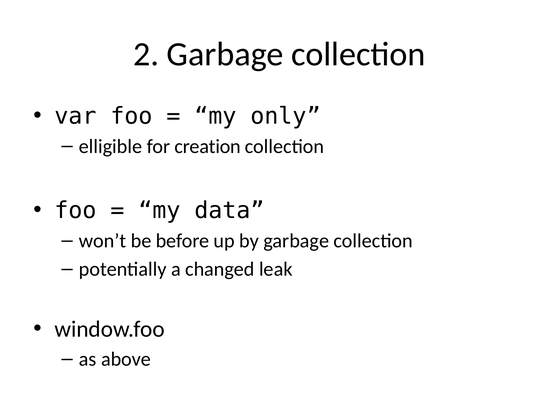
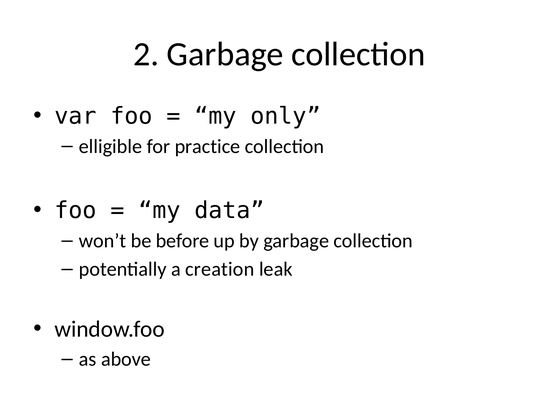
creation: creation -> practice
changed: changed -> creation
